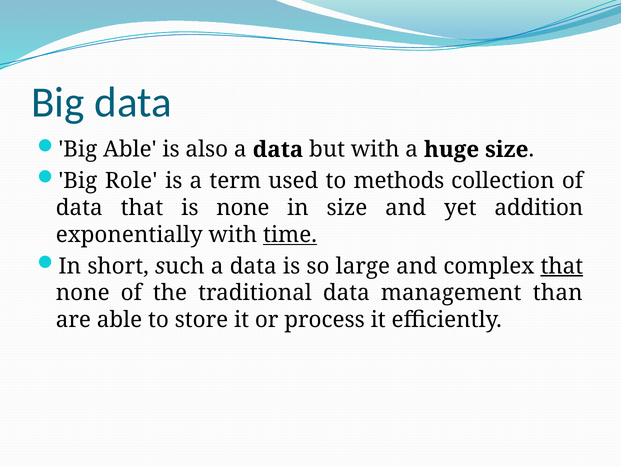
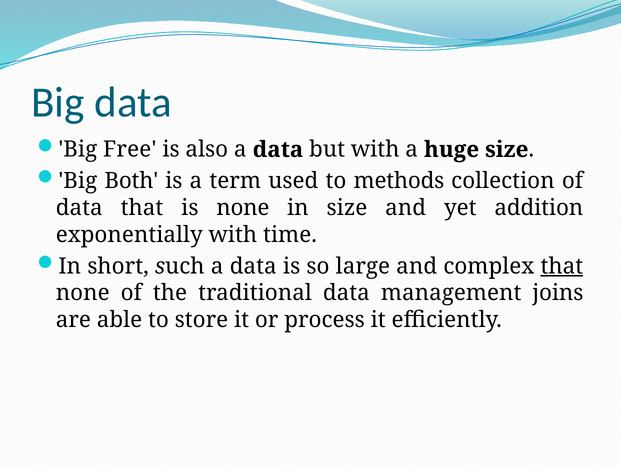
Big Able: Able -> Free
Role: Role -> Both
time underline: present -> none
than: than -> joins
